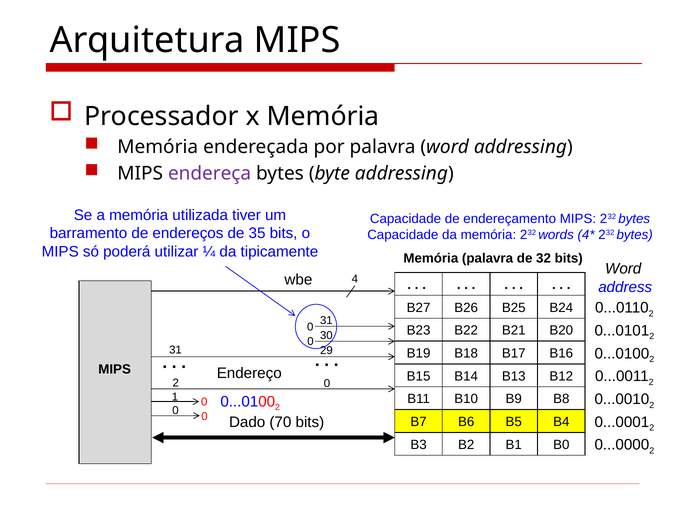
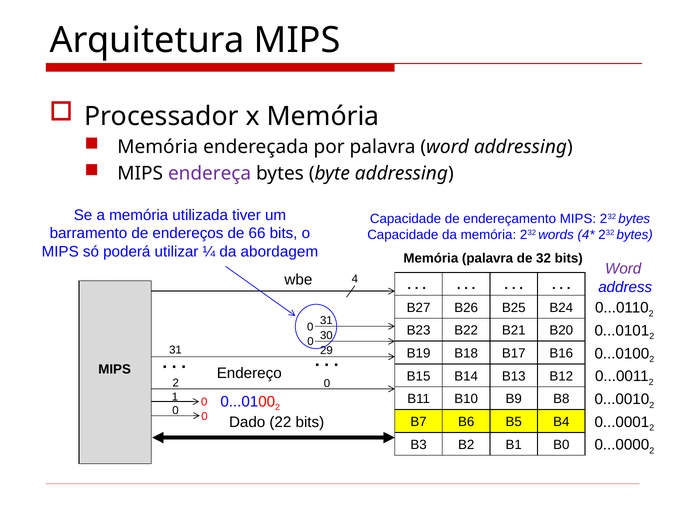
35: 35 -> 66
tipicamente: tipicamente -> abordagem
Word at (623, 269) colour: black -> purple
70: 70 -> 22
